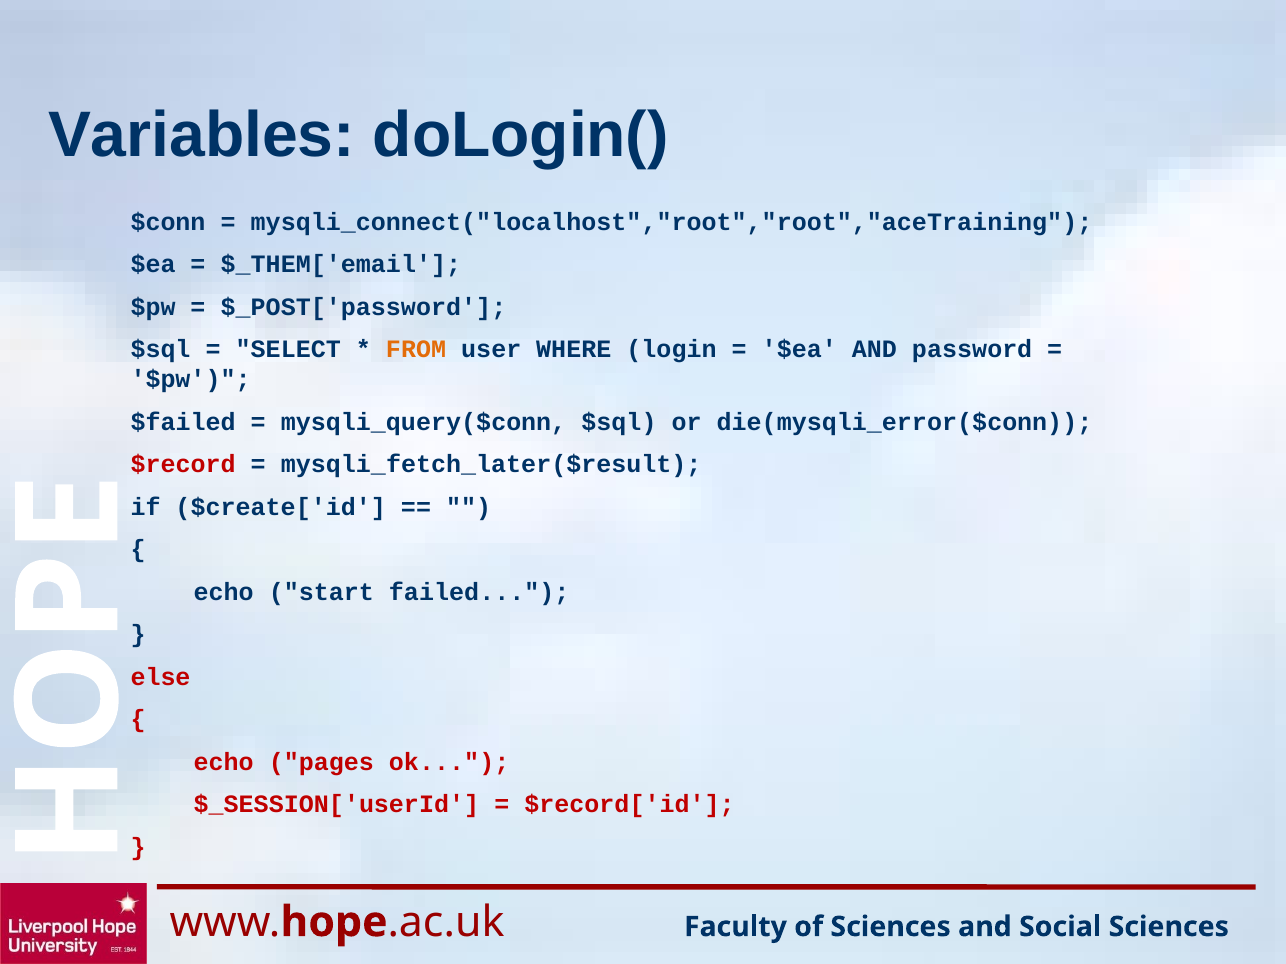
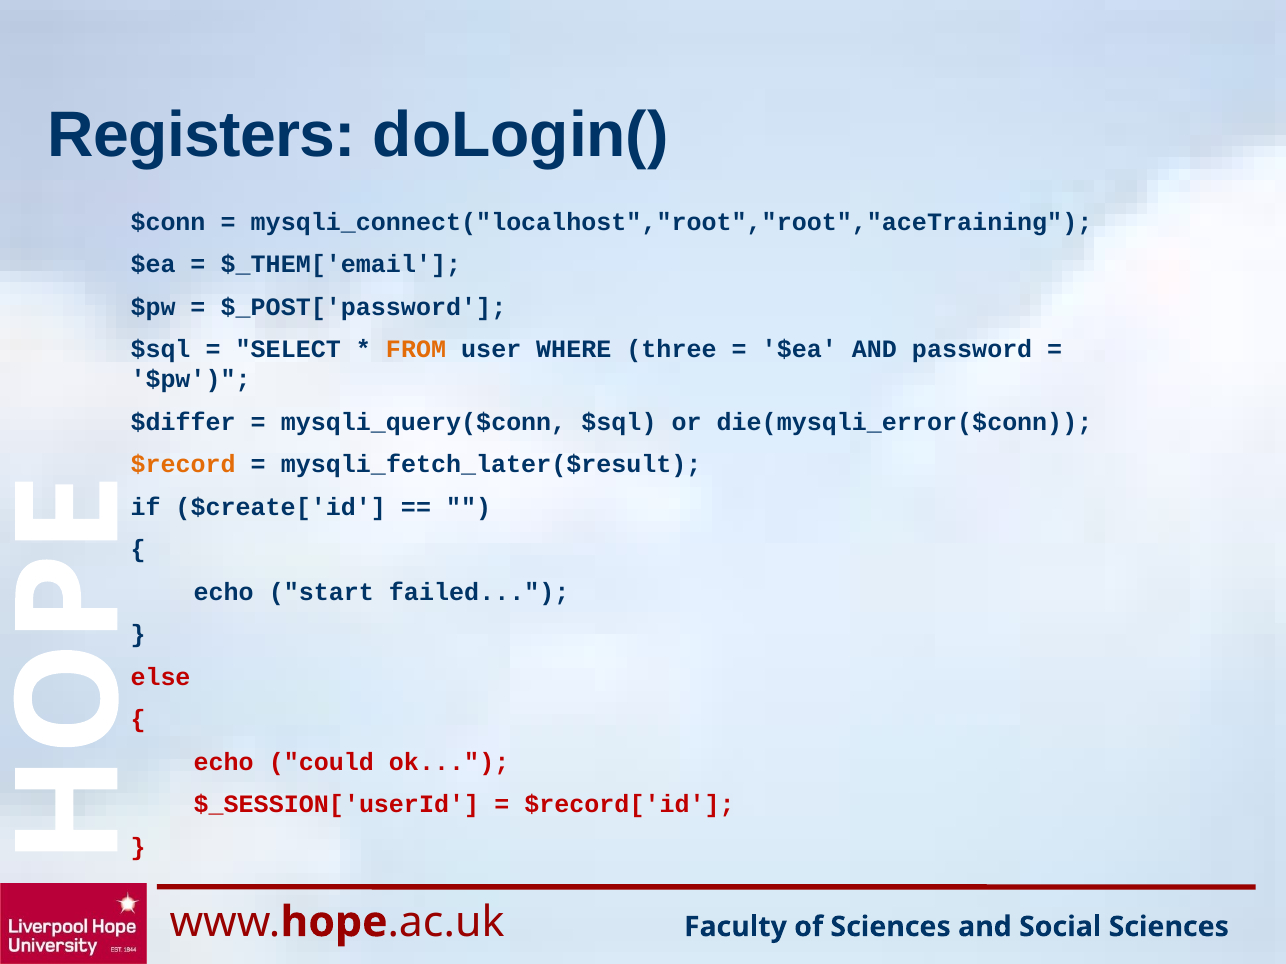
Variables: Variables -> Registers
login: login -> three
$failed: $failed -> $differ
$record colour: red -> orange
pages: pages -> could
